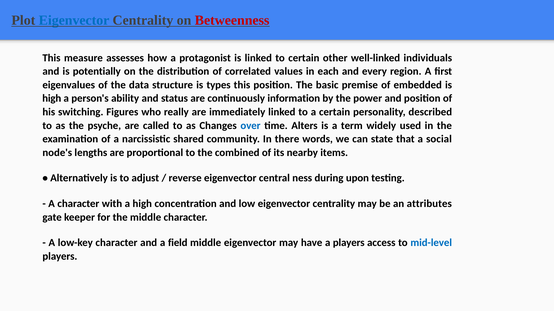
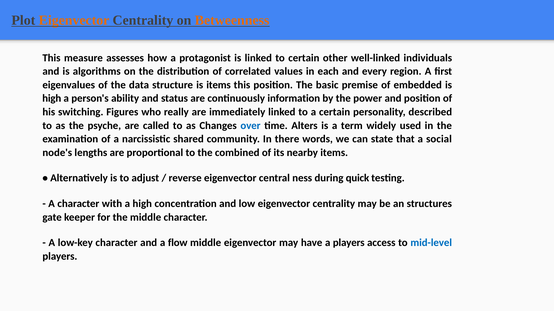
Eigenvector at (74, 20) colour: blue -> orange
Betweenness colour: red -> orange
potentially: potentially -> algorithms
is types: types -> items
upon: upon -> quick
attributes: attributes -> structures
field: field -> flow
